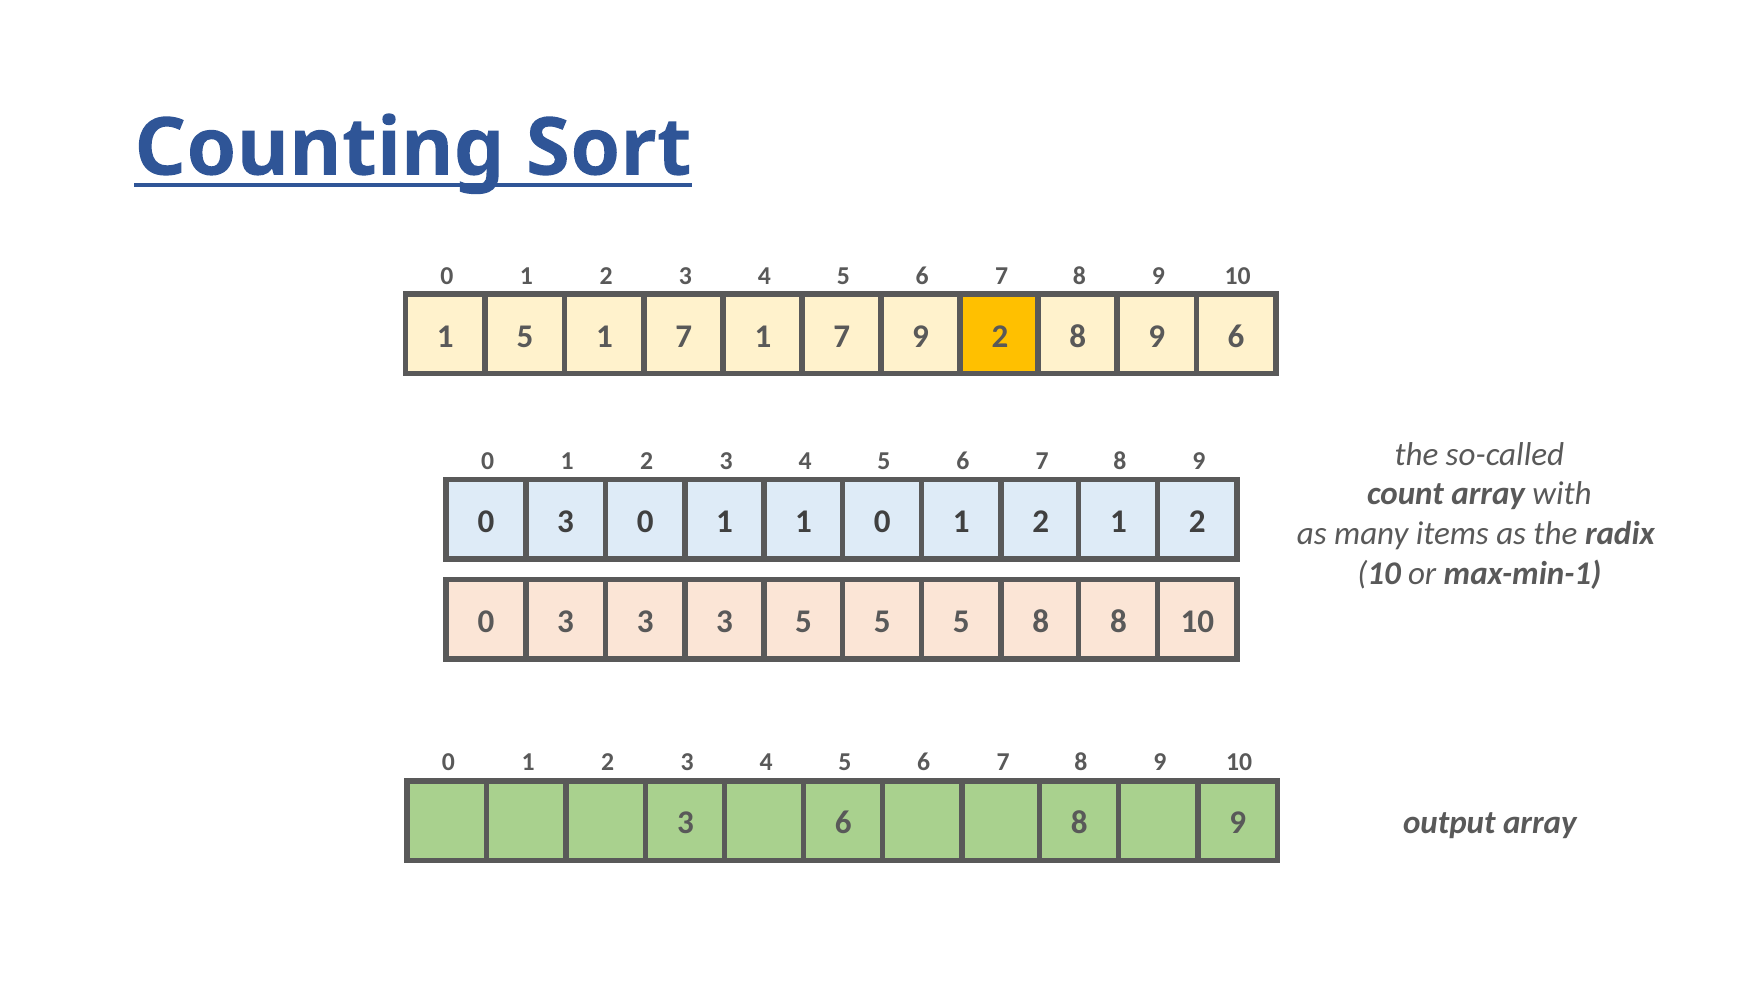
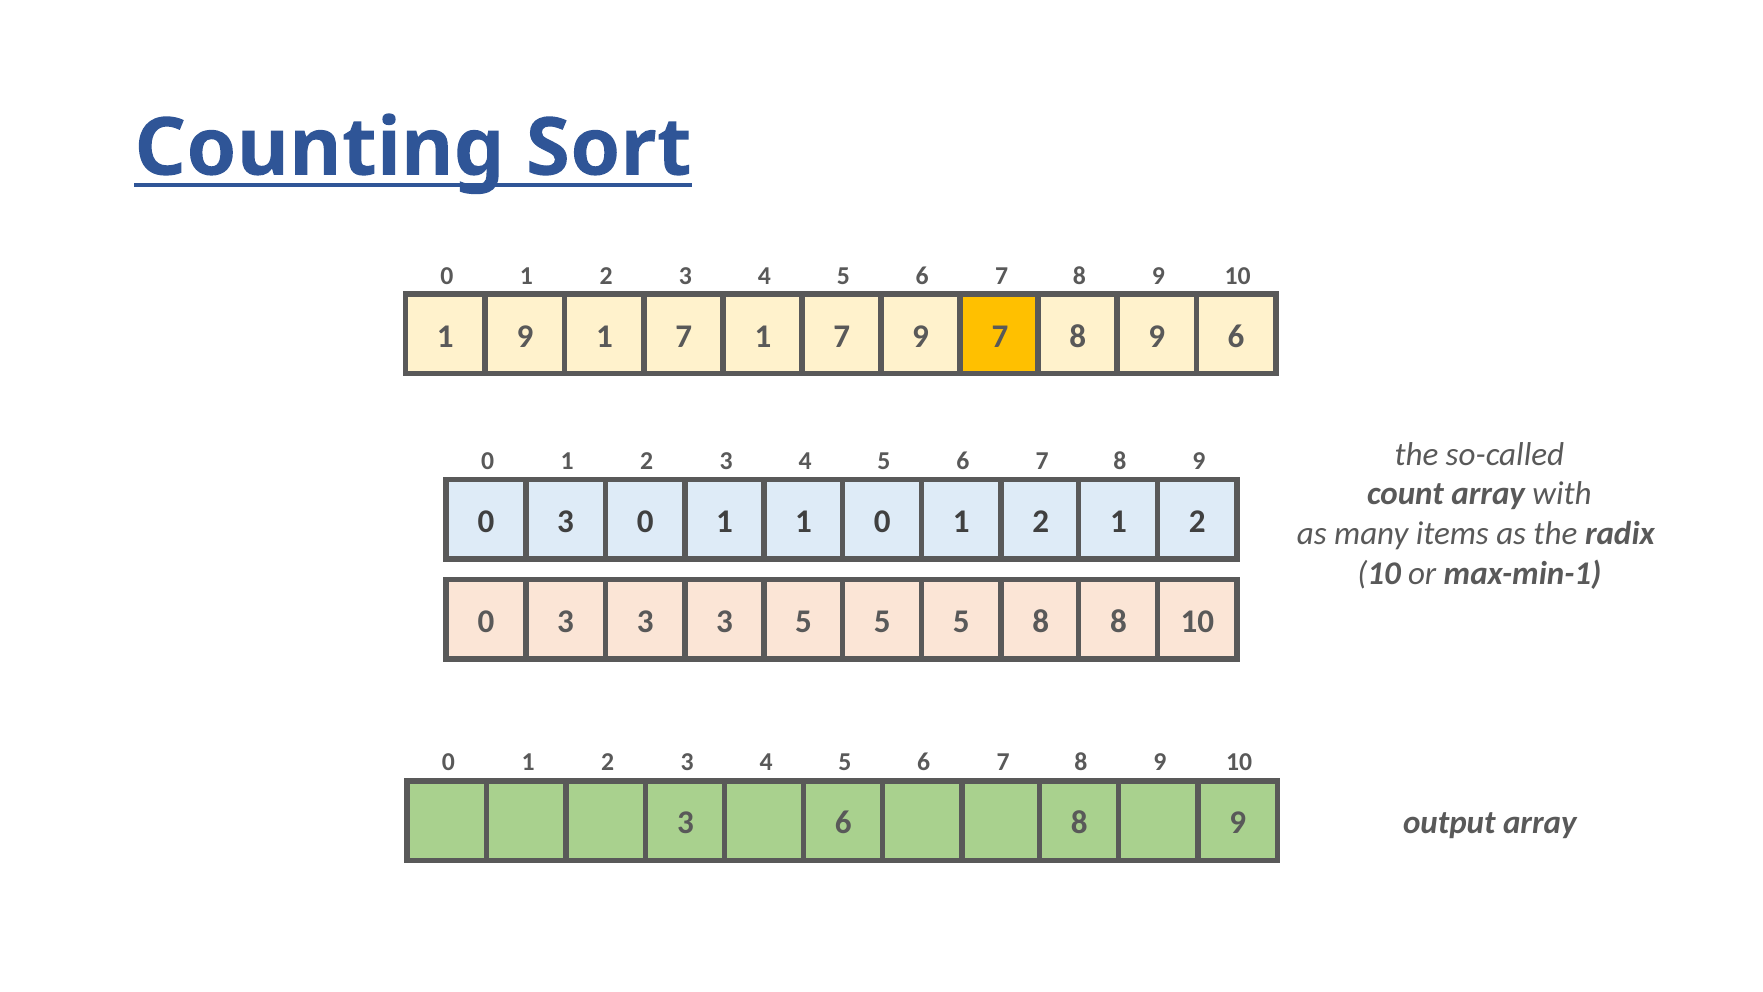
1 5: 5 -> 9
9 2: 2 -> 7
